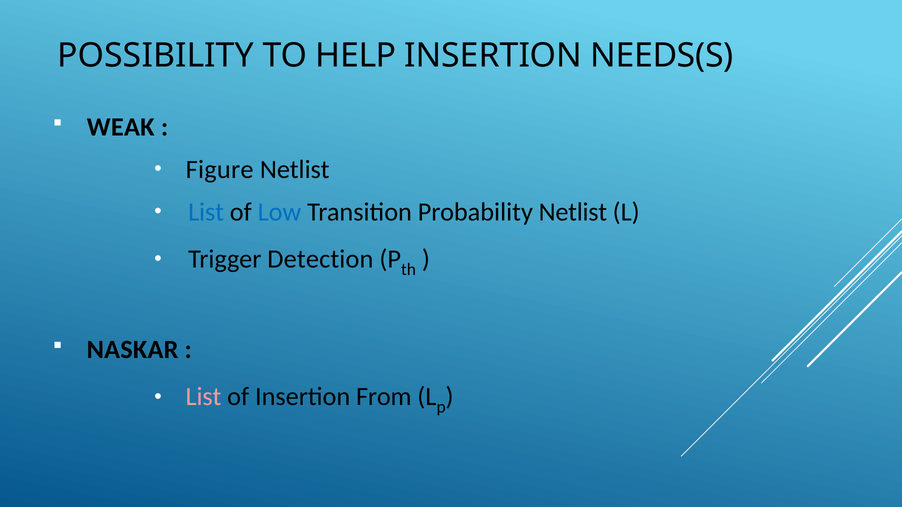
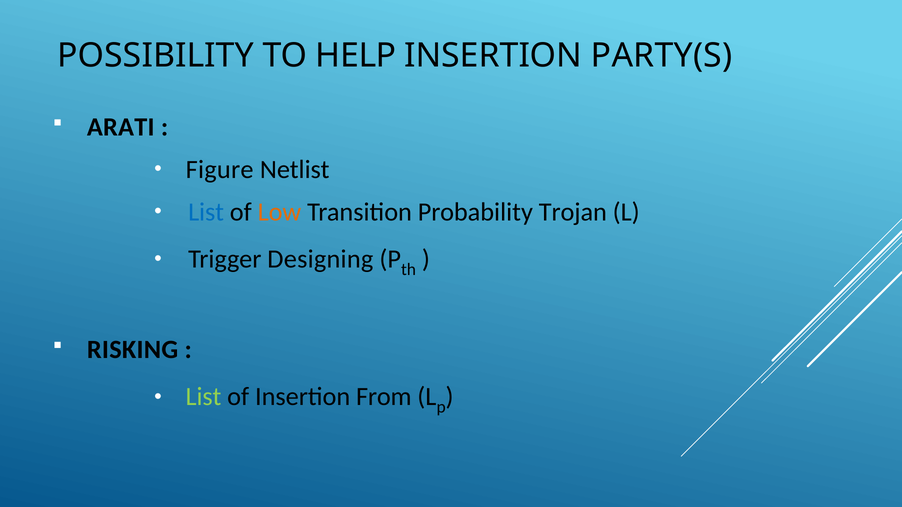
NEEDS(S: NEEDS(S -> PARTY(S
WEAK: WEAK -> ARATI
Low colour: blue -> orange
Probability Netlist: Netlist -> Trojan
Detection: Detection -> Designing
NASKAR: NASKAR -> RISKING
List at (203, 397) colour: pink -> light green
